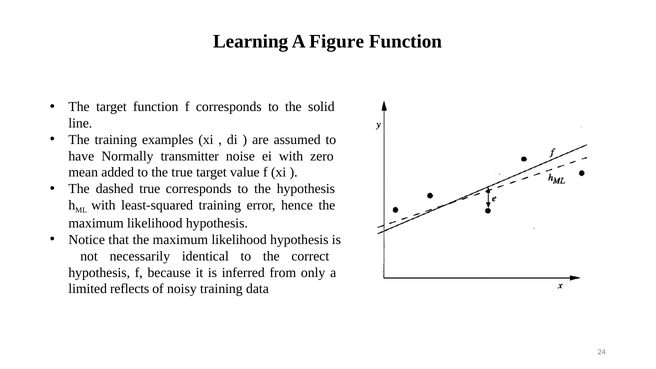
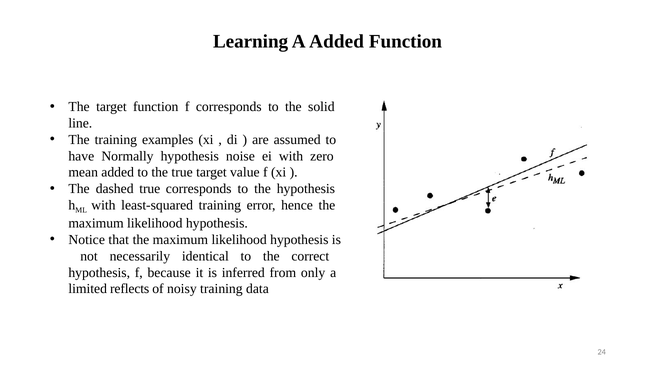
A Figure: Figure -> Added
Normally transmitter: transmitter -> hypothesis
